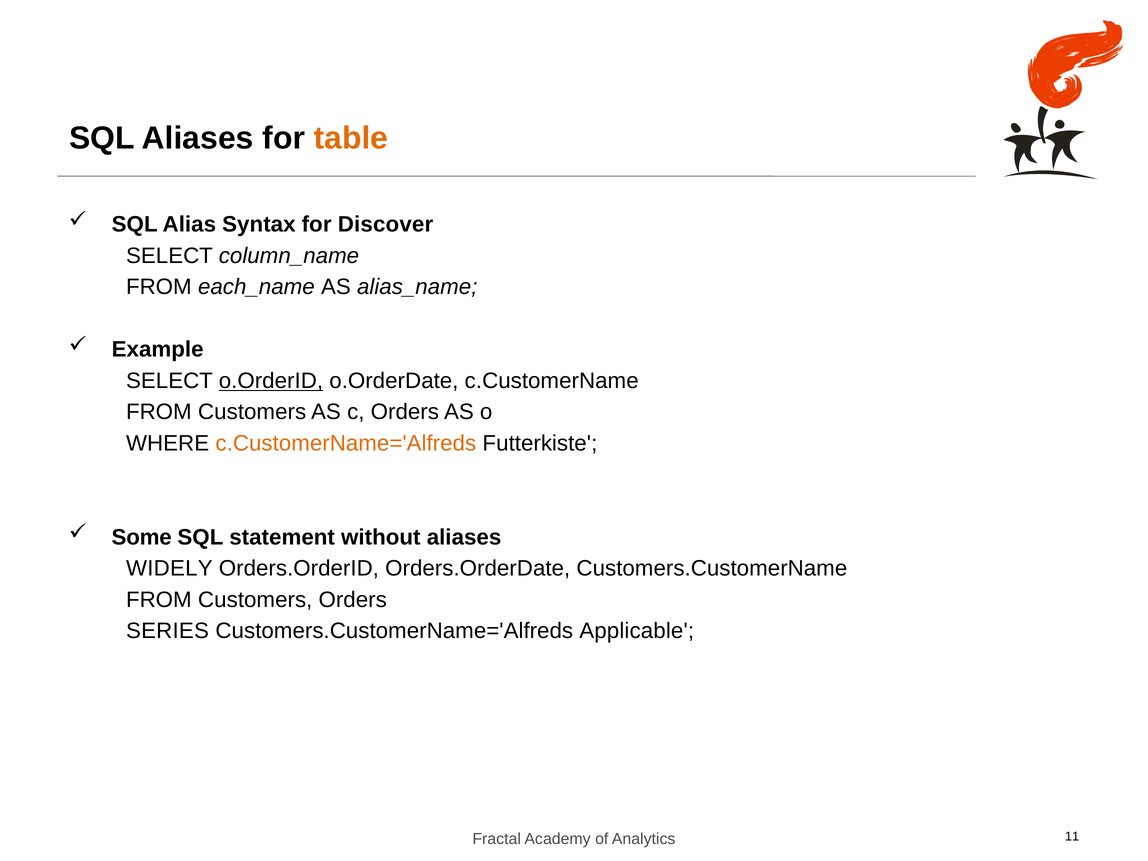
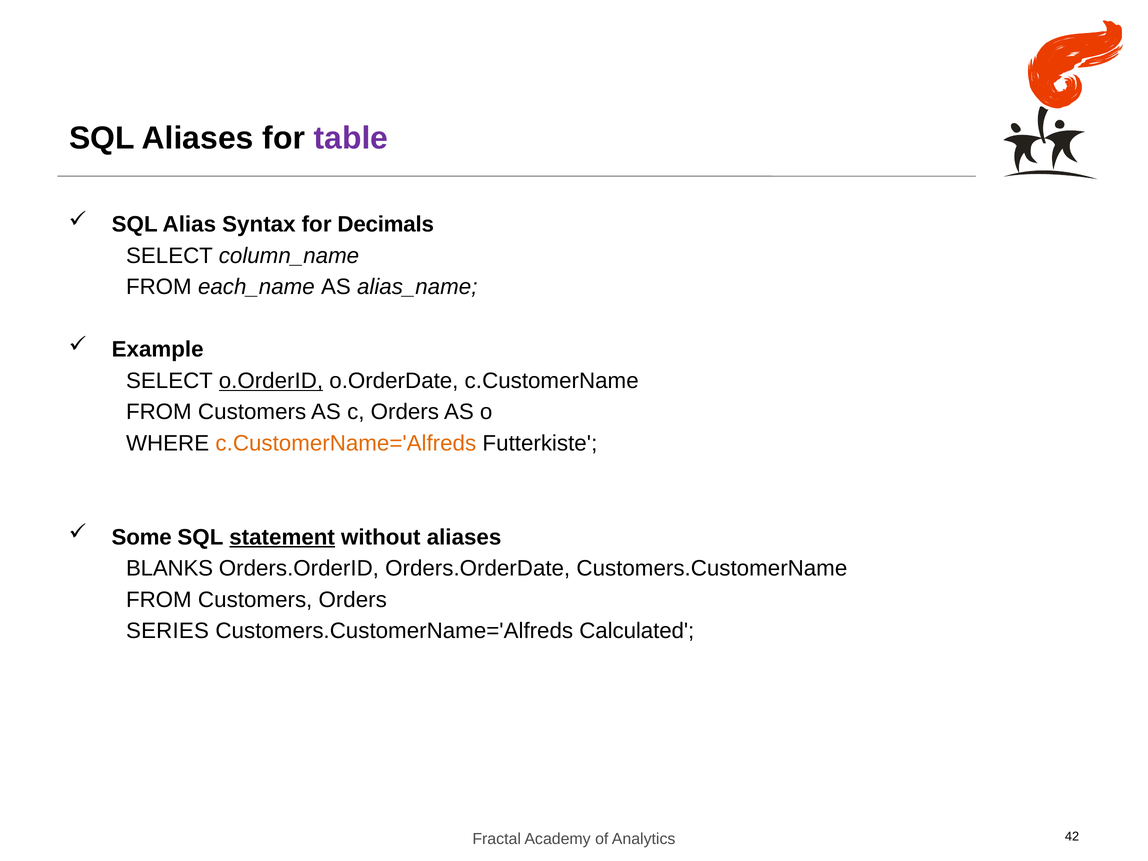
table colour: orange -> purple
Discover: Discover -> Decimals
statement underline: none -> present
WIDELY: WIDELY -> BLANKS
Applicable: Applicable -> Calculated
11: 11 -> 42
